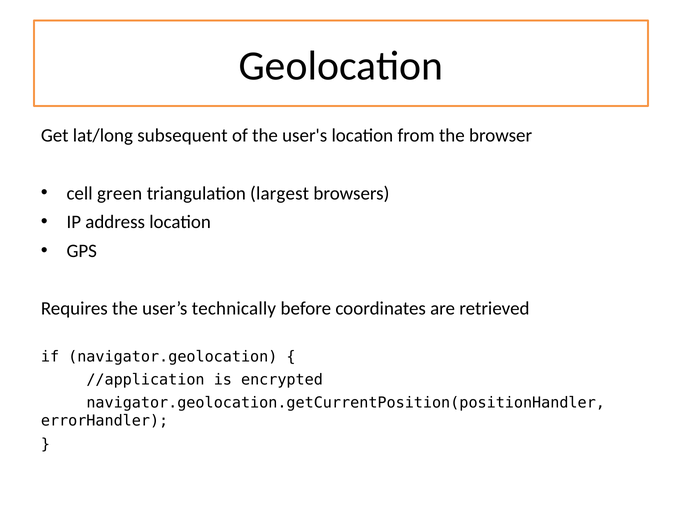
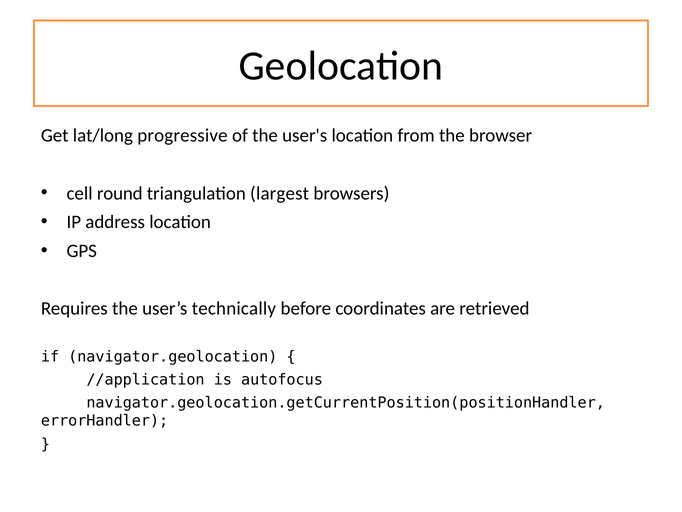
subsequent: subsequent -> progressive
green: green -> round
encrypted: encrypted -> autofocus
